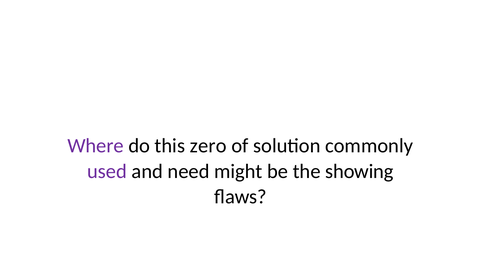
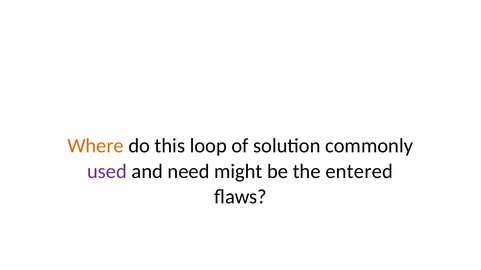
Where colour: purple -> orange
zero: zero -> loop
showing: showing -> entered
